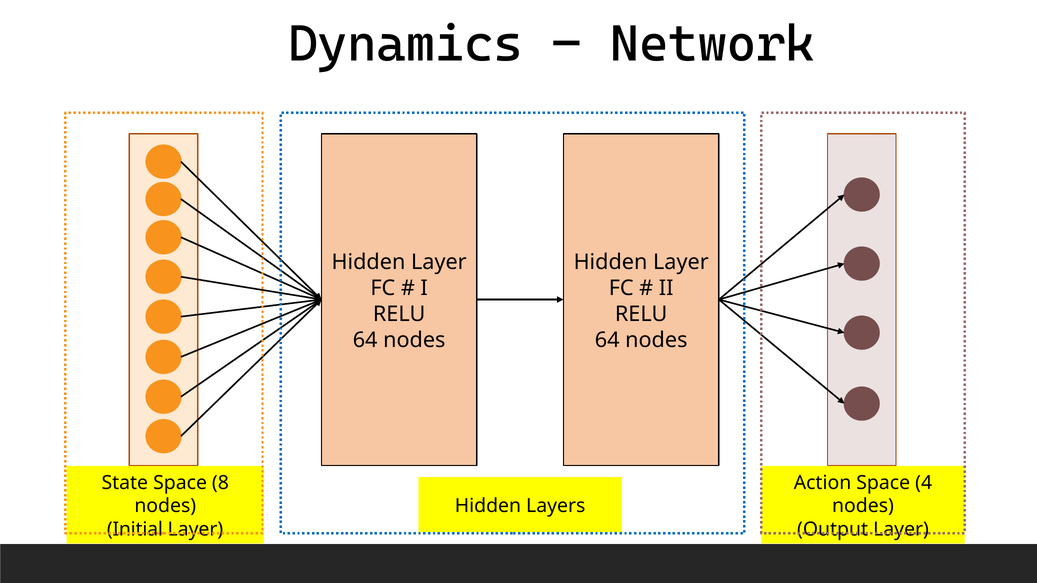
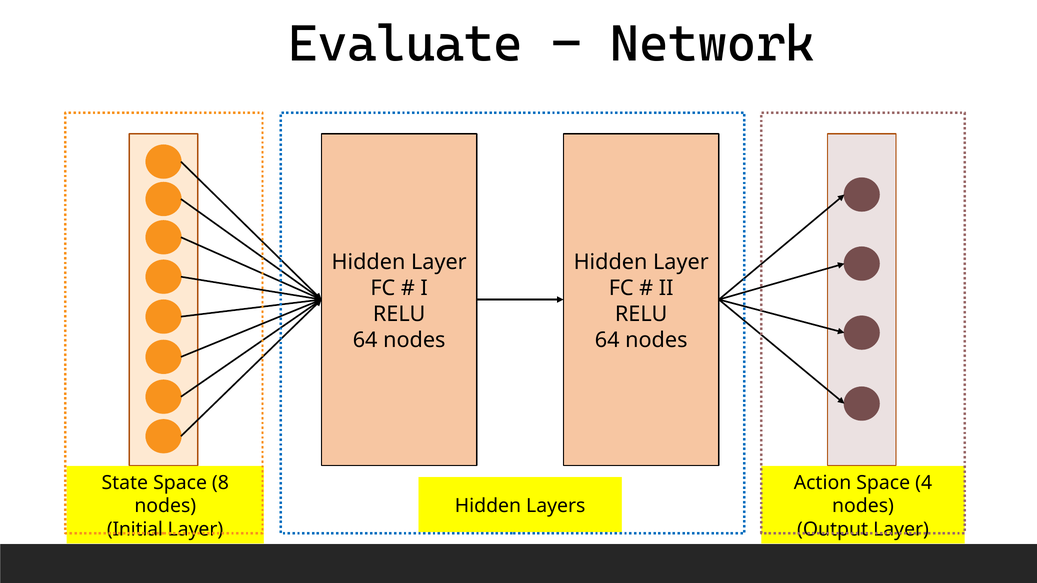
Dynamics: Dynamics -> Evaluate
